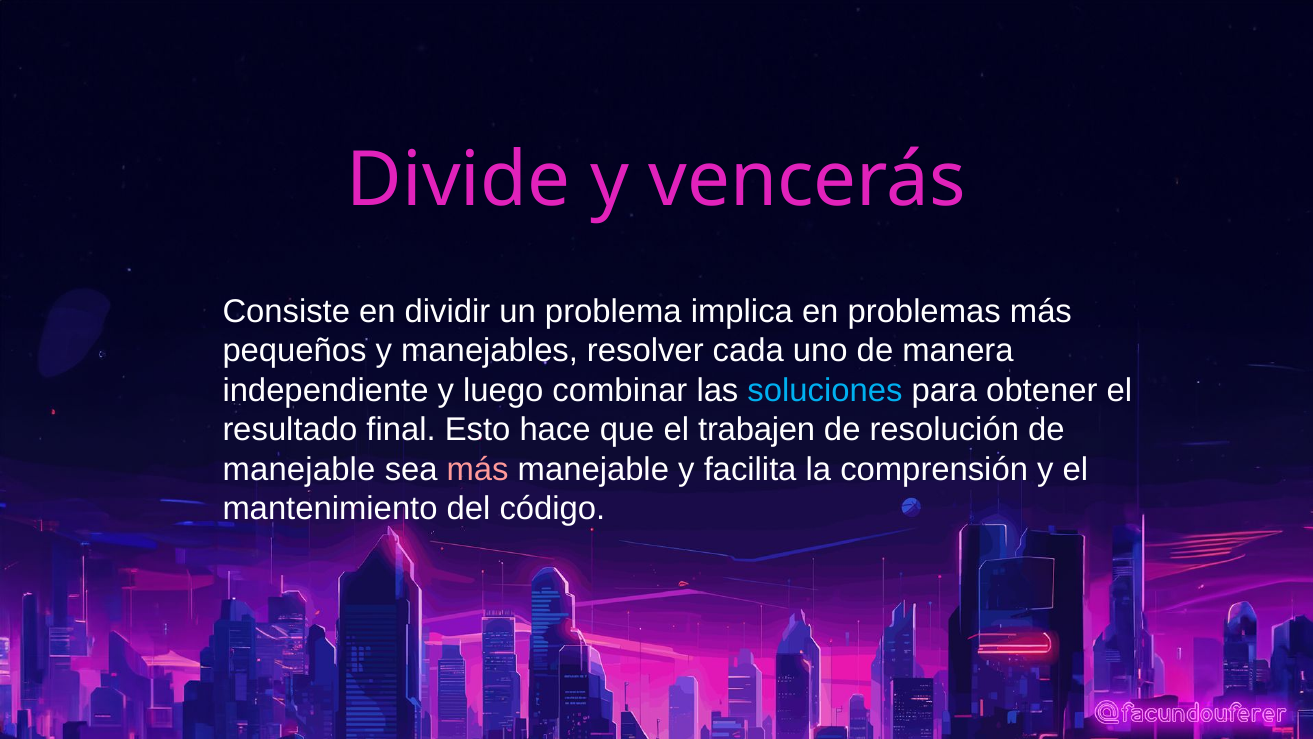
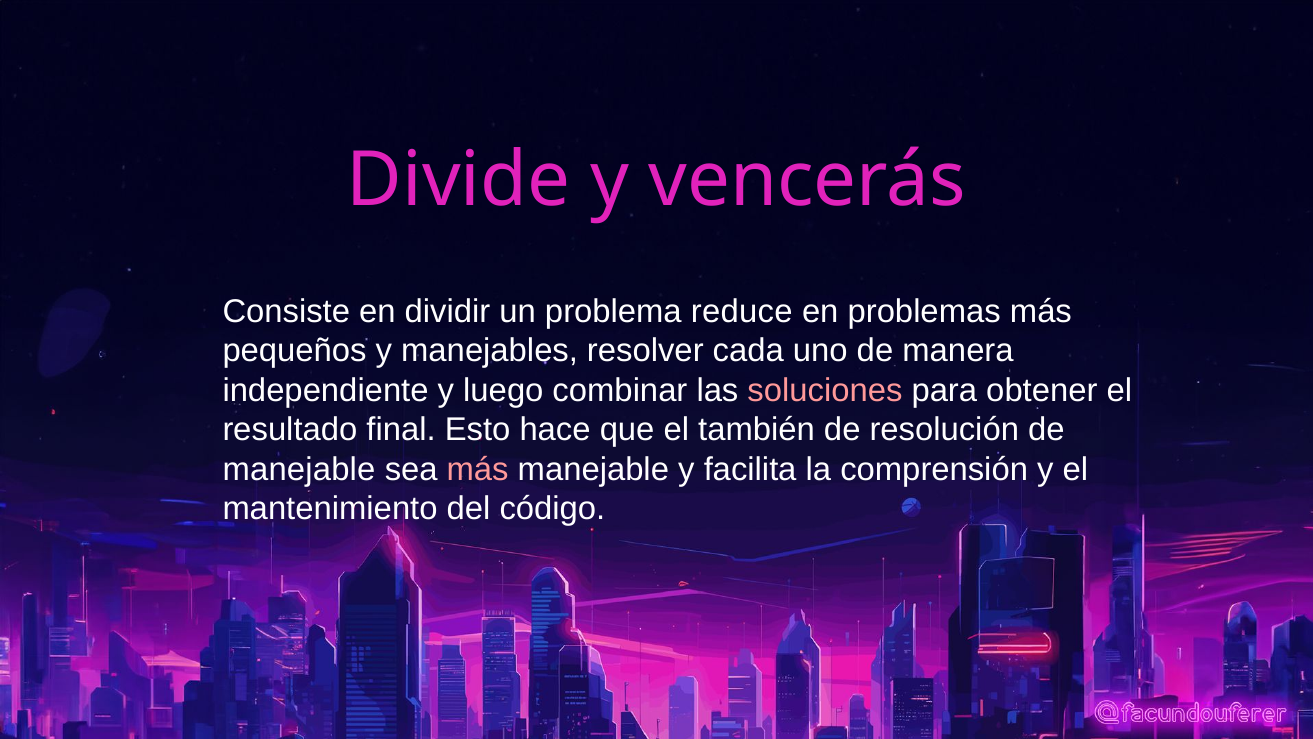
implica: implica -> reduce
soluciones colour: light blue -> pink
trabajen: trabajen -> también
